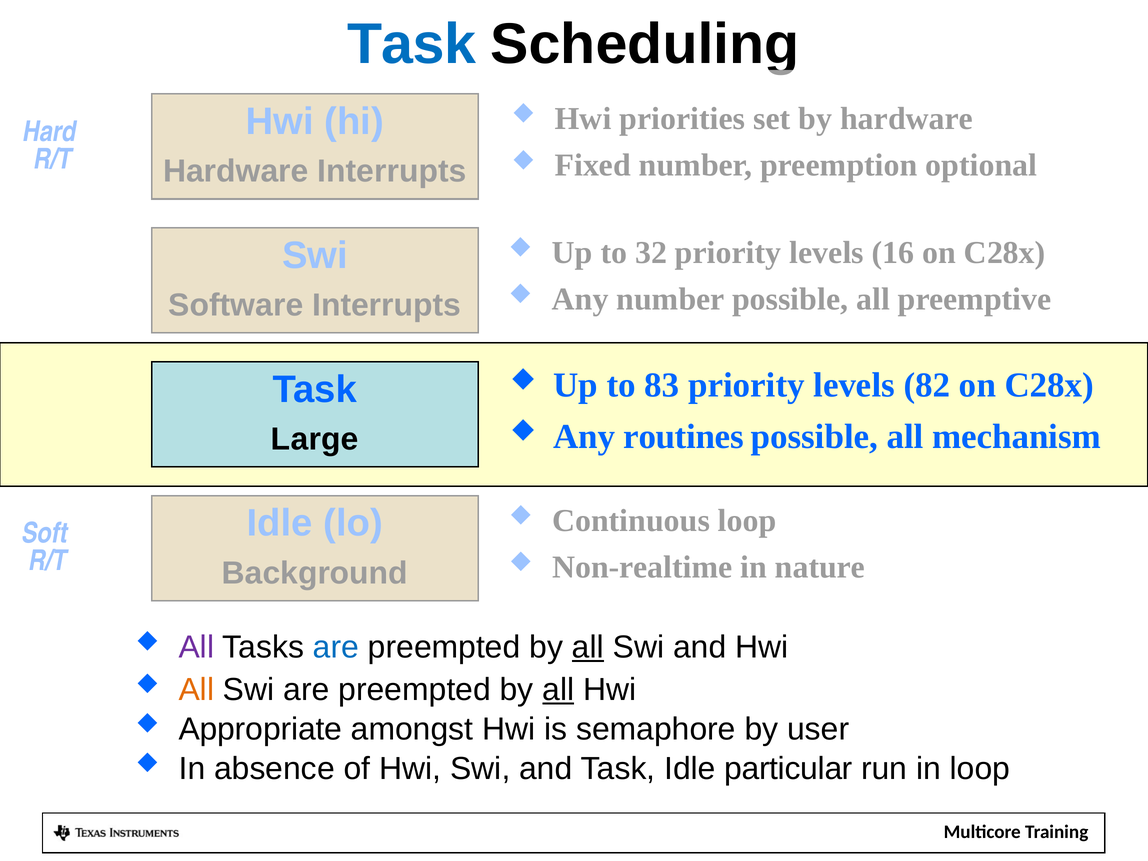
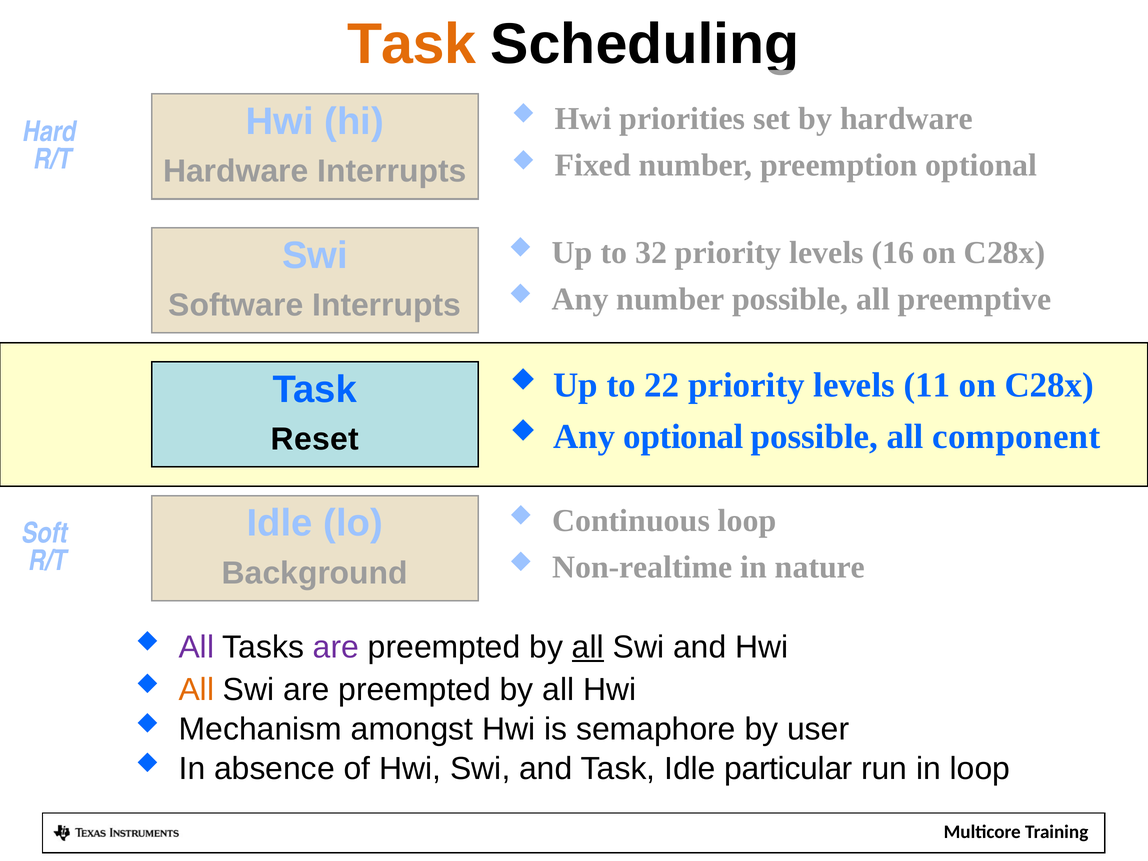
Task at (412, 44) colour: blue -> orange
83: 83 -> 22
82: 82 -> 11
Any routines: routines -> optional
mechanism: mechanism -> component
Large: Large -> Reset
are at (336, 647) colour: blue -> purple
all at (558, 690) underline: present -> none
Appropriate: Appropriate -> Mechanism
